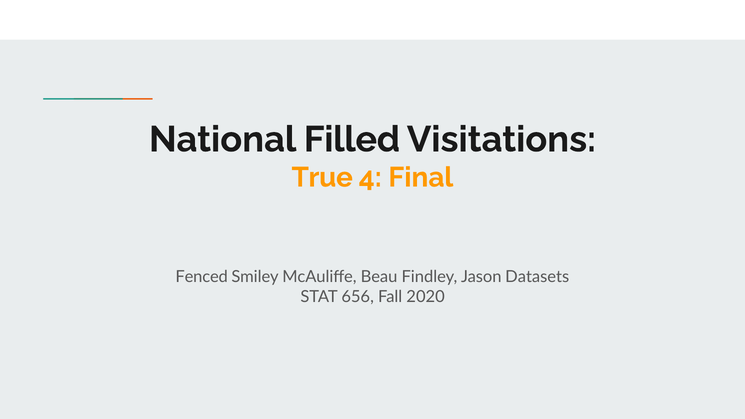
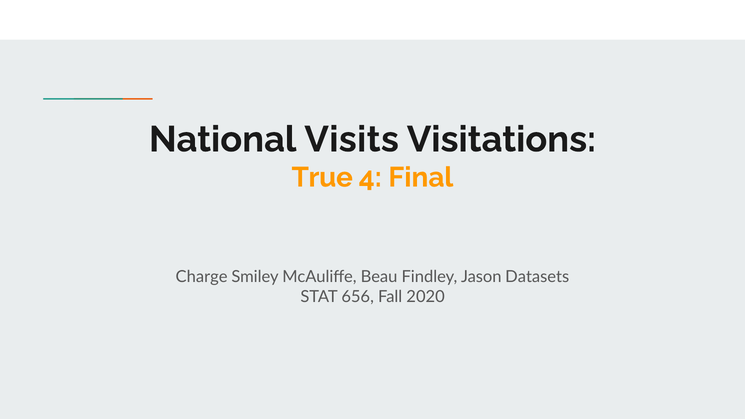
Filled: Filled -> Visits
Fenced: Fenced -> Charge
